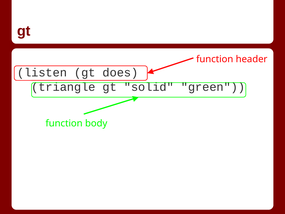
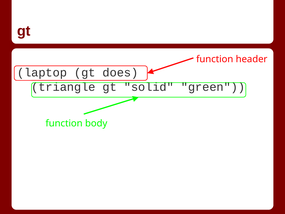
listen: listen -> laptop
